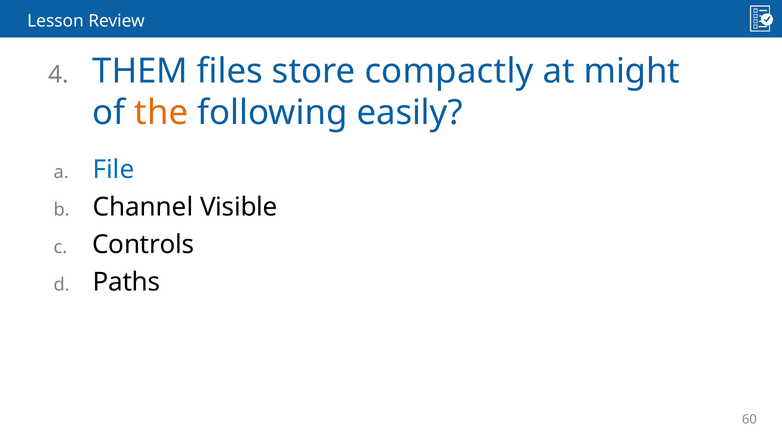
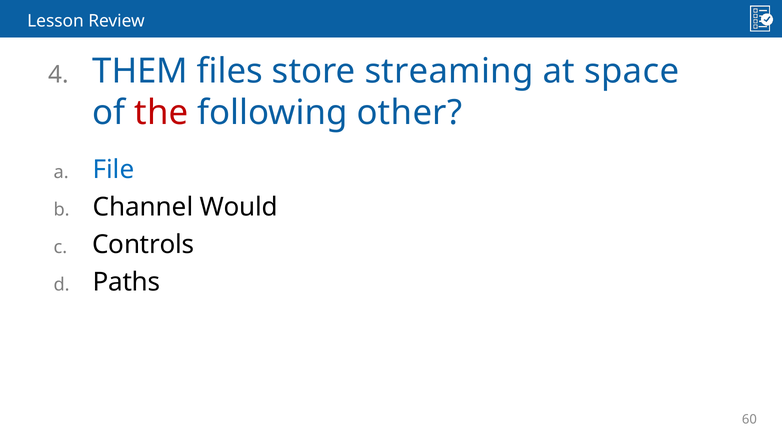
compactly: compactly -> streaming
might: might -> space
the colour: orange -> red
easily: easily -> other
Visible: Visible -> Would
